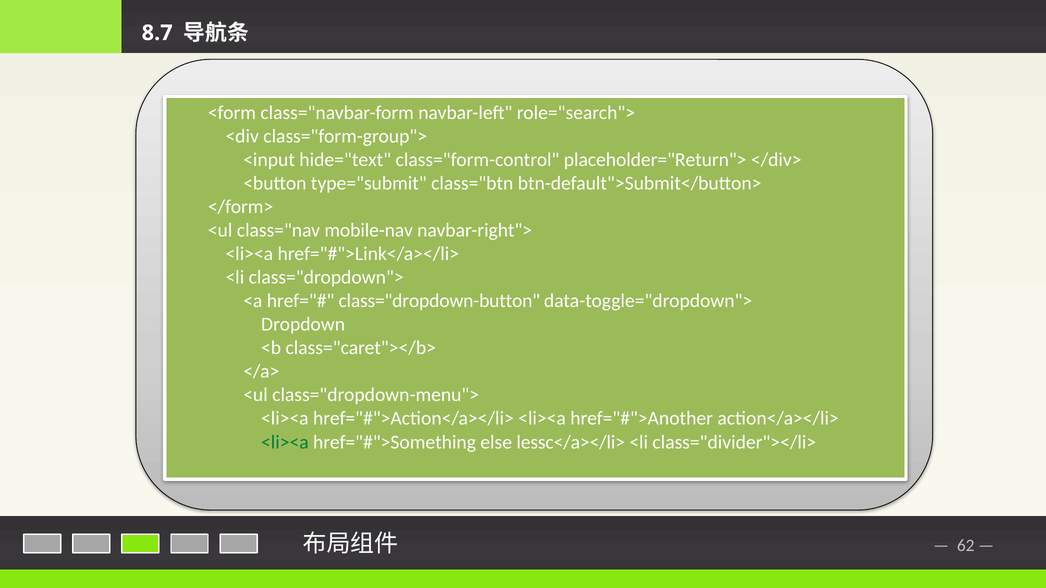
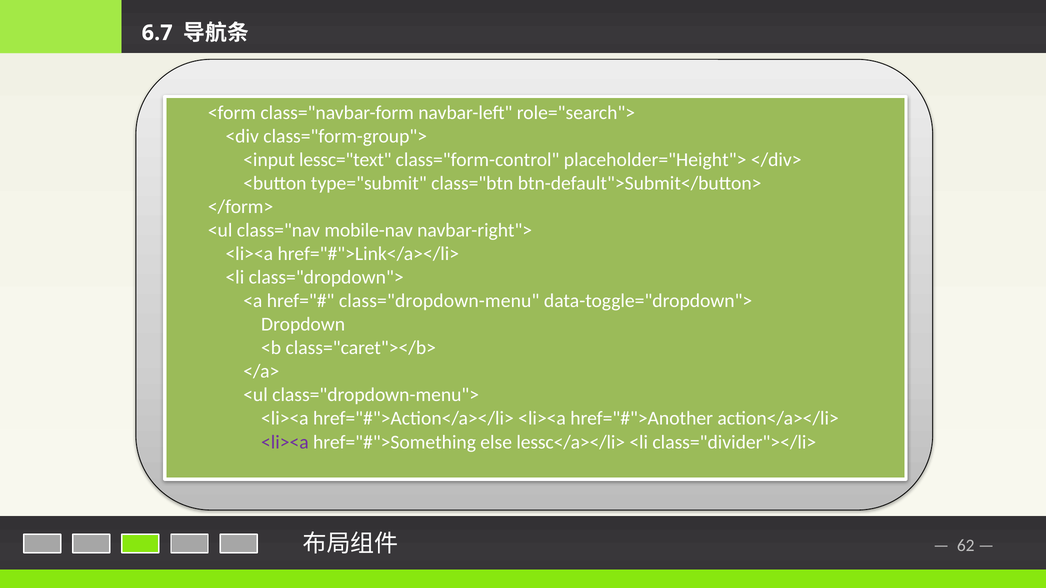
8.7: 8.7 -> 6.7
hide="text: hide="text -> lessc="text
placeholder="Return">: placeholder="Return"> -> placeholder="Height">
class="dropdown-button: class="dropdown-button -> class="dropdown-menu
<li><a at (285, 442) colour: green -> purple
